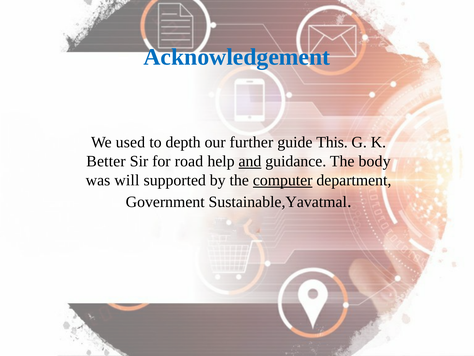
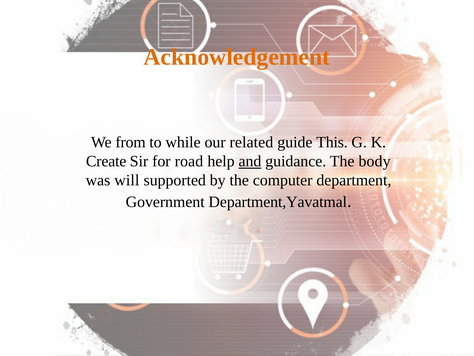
Acknowledgement colour: blue -> orange
used: used -> from
depth: depth -> while
further: further -> related
Better: Better -> Create
computer underline: present -> none
Sustainable,Yavatmal: Sustainable,Yavatmal -> Department,Yavatmal
